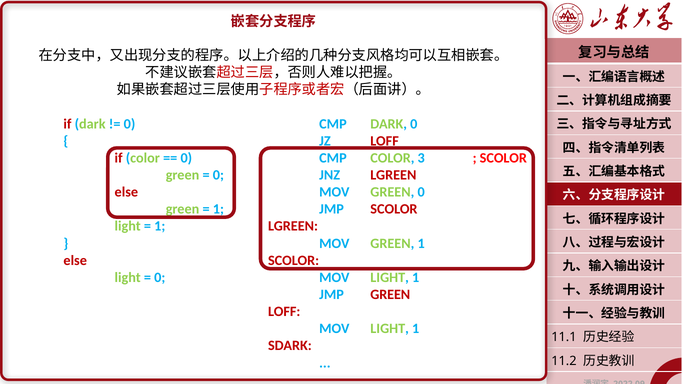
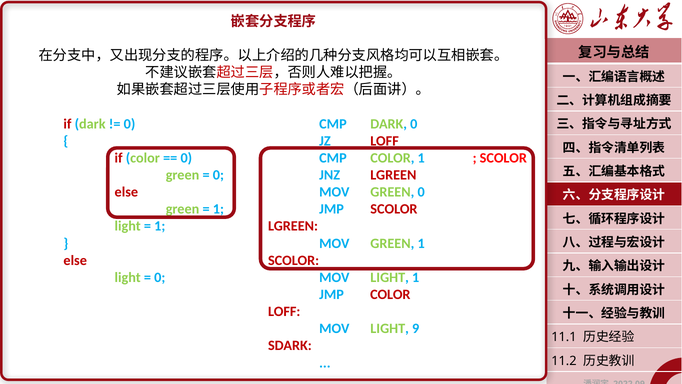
COLOR 3: 3 -> 1
JMP GREEN: GREEN -> COLOR
1 at (416, 328): 1 -> 9
